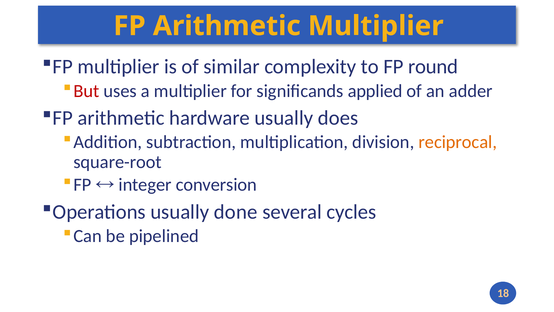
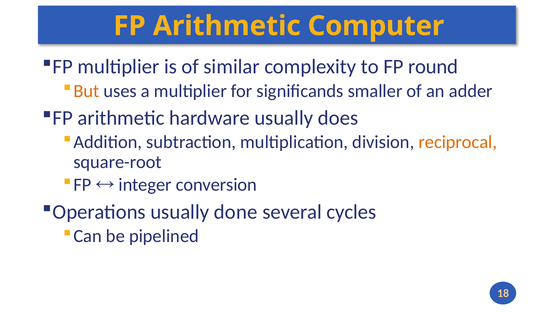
Arithmetic Multiplier: Multiplier -> Computer
But colour: red -> orange
applied: applied -> smaller
